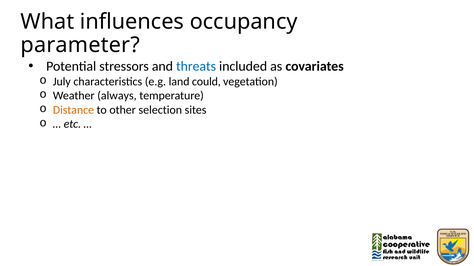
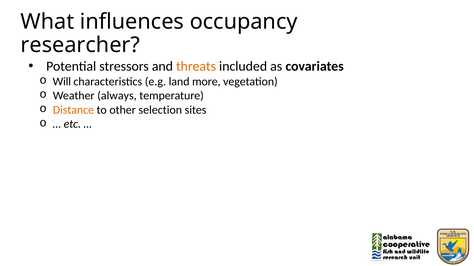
parameter: parameter -> researcher
threats colour: blue -> orange
July: July -> Will
could: could -> more
